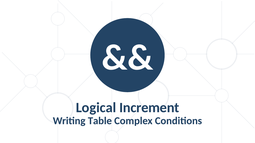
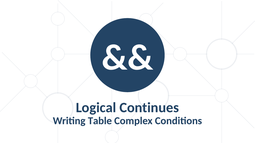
Increment: Increment -> Continues
